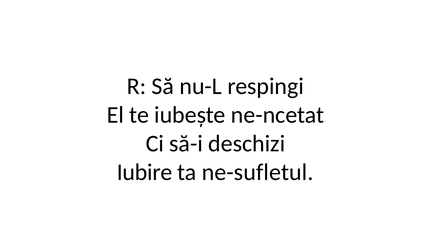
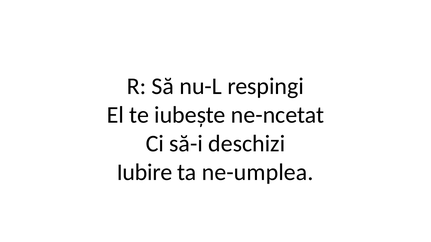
ne-sufletul: ne-sufletul -> ne-umplea
